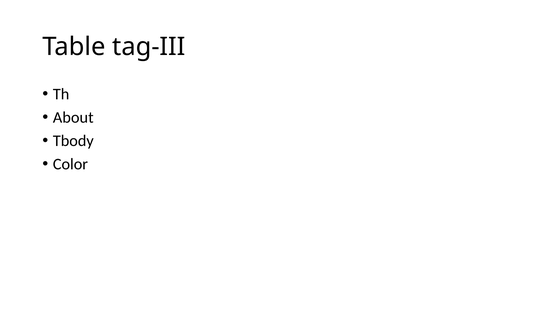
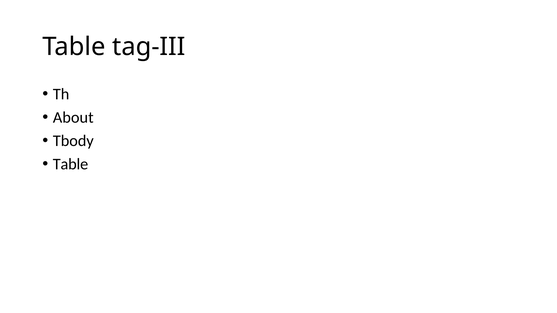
Color at (70, 164): Color -> Table
